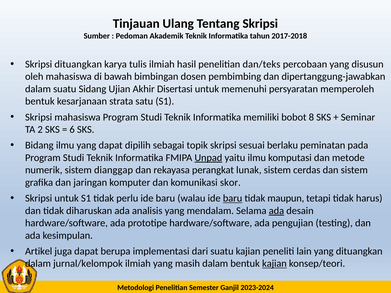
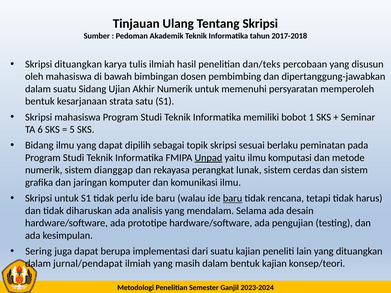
Akhir Disertasi: Disertasi -> Numerik
8: 8 -> 1
2: 2 -> 6
6: 6 -> 5
komunikasi skor: skor -> ilmu
maupun: maupun -> rencana
ada at (276, 211) underline: present -> none
Artikel: Artikel -> Sering
jurnal/kelompok: jurnal/kelompok -> jurnal/pendapat
kajian at (274, 264) underline: present -> none
